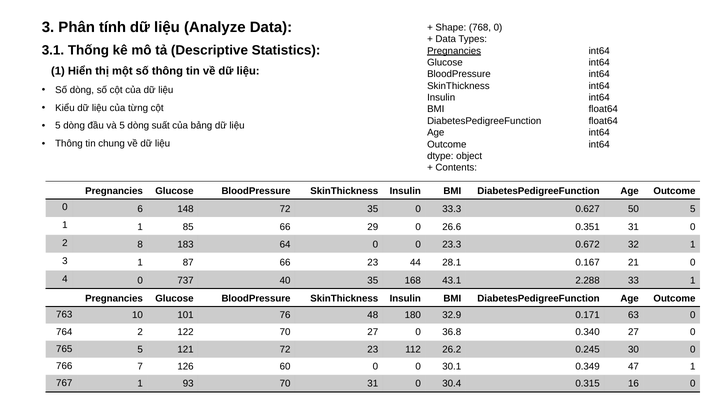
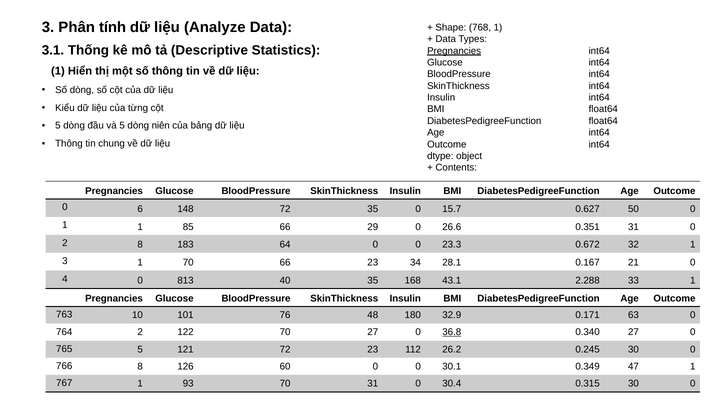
768 0: 0 -> 1
suất: suất -> niên
33.3: 33.3 -> 15.7
50 5: 5 -> 0
1 87: 87 -> 70
44: 44 -> 34
737: 737 -> 813
36.8 underline: none -> present
766 7: 7 -> 8
0.315 16: 16 -> 30
